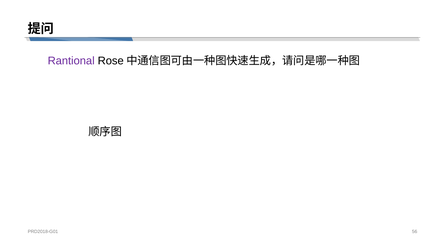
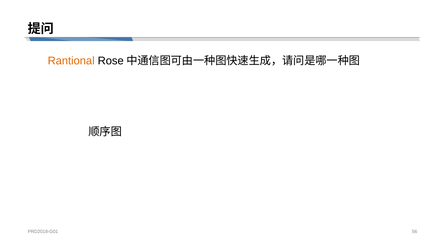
Rantional colour: purple -> orange
